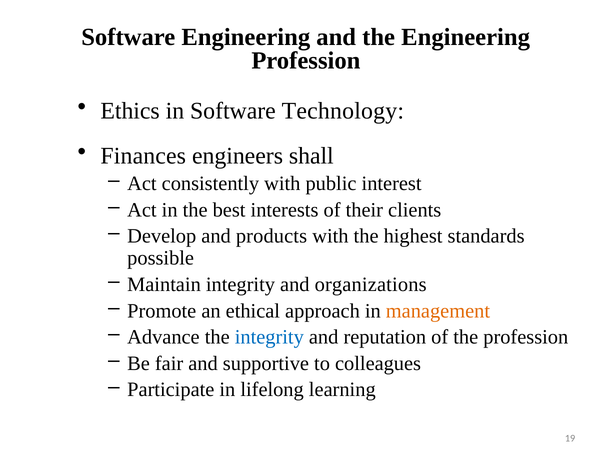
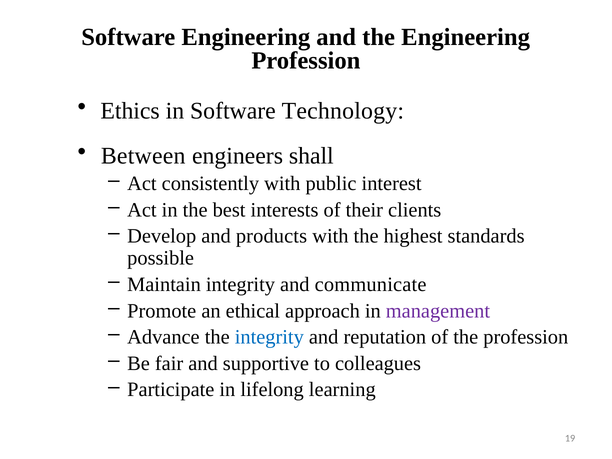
Finances: Finances -> Between
organizations: organizations -> communicate
management colour: orange -> purple
